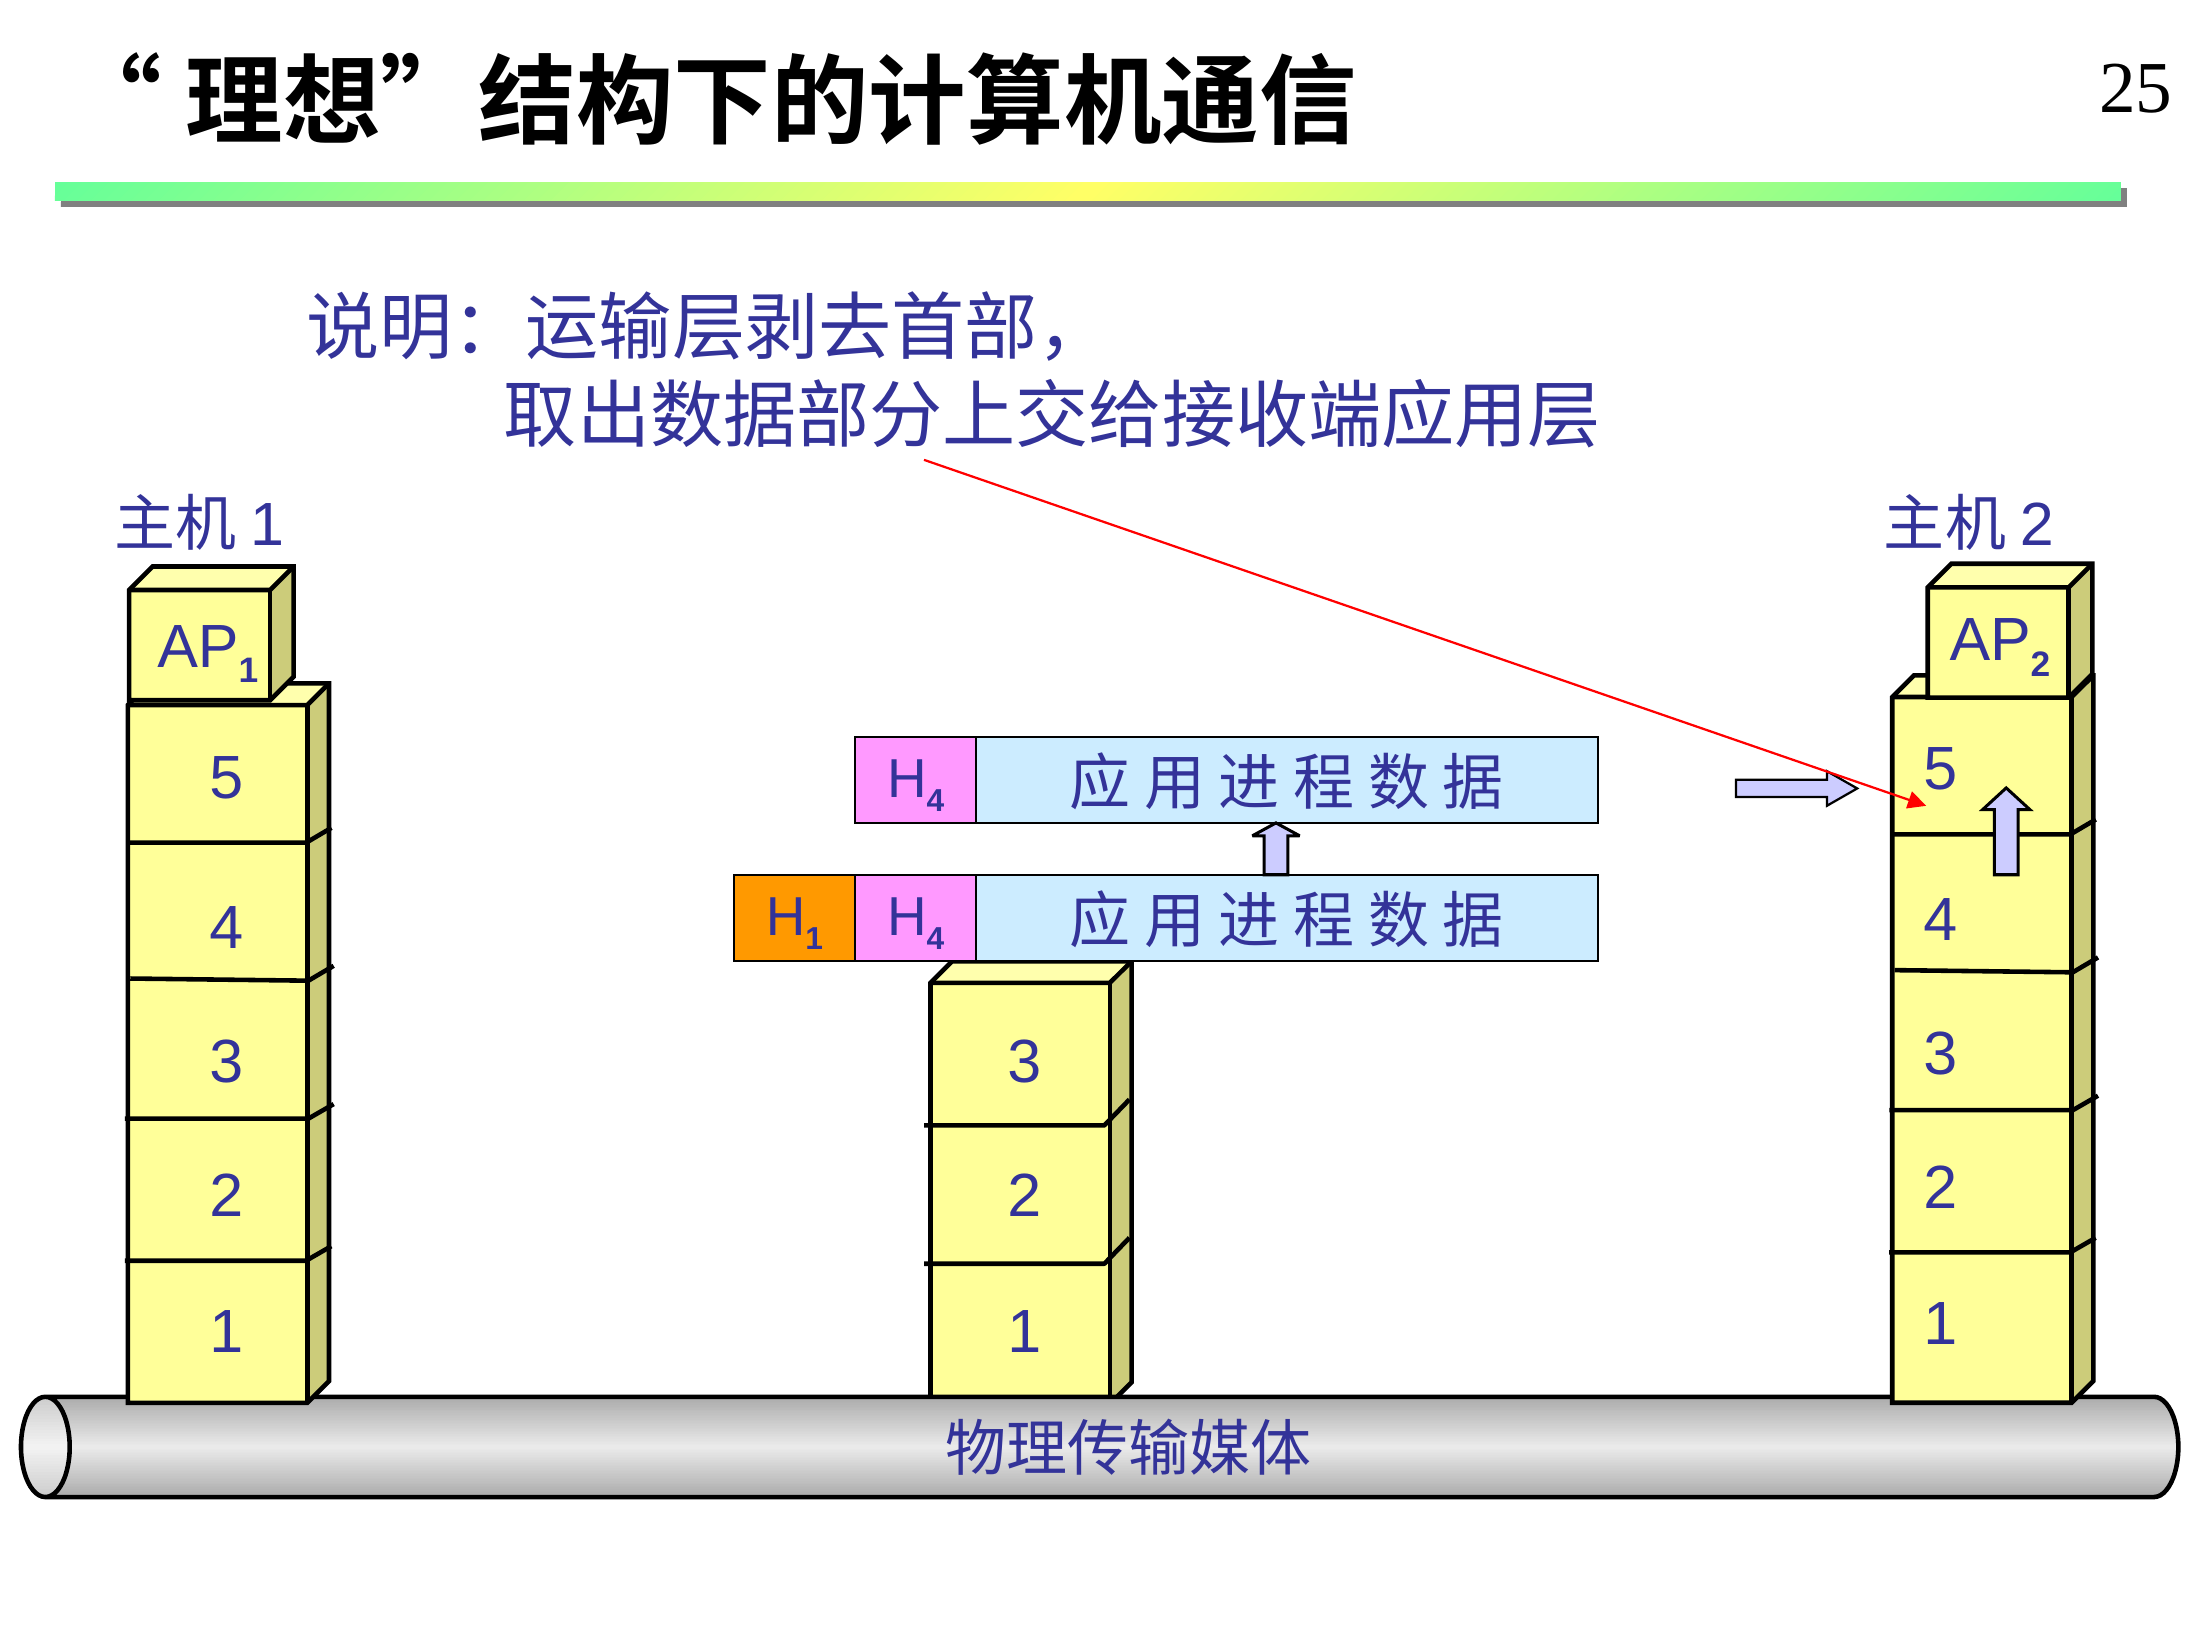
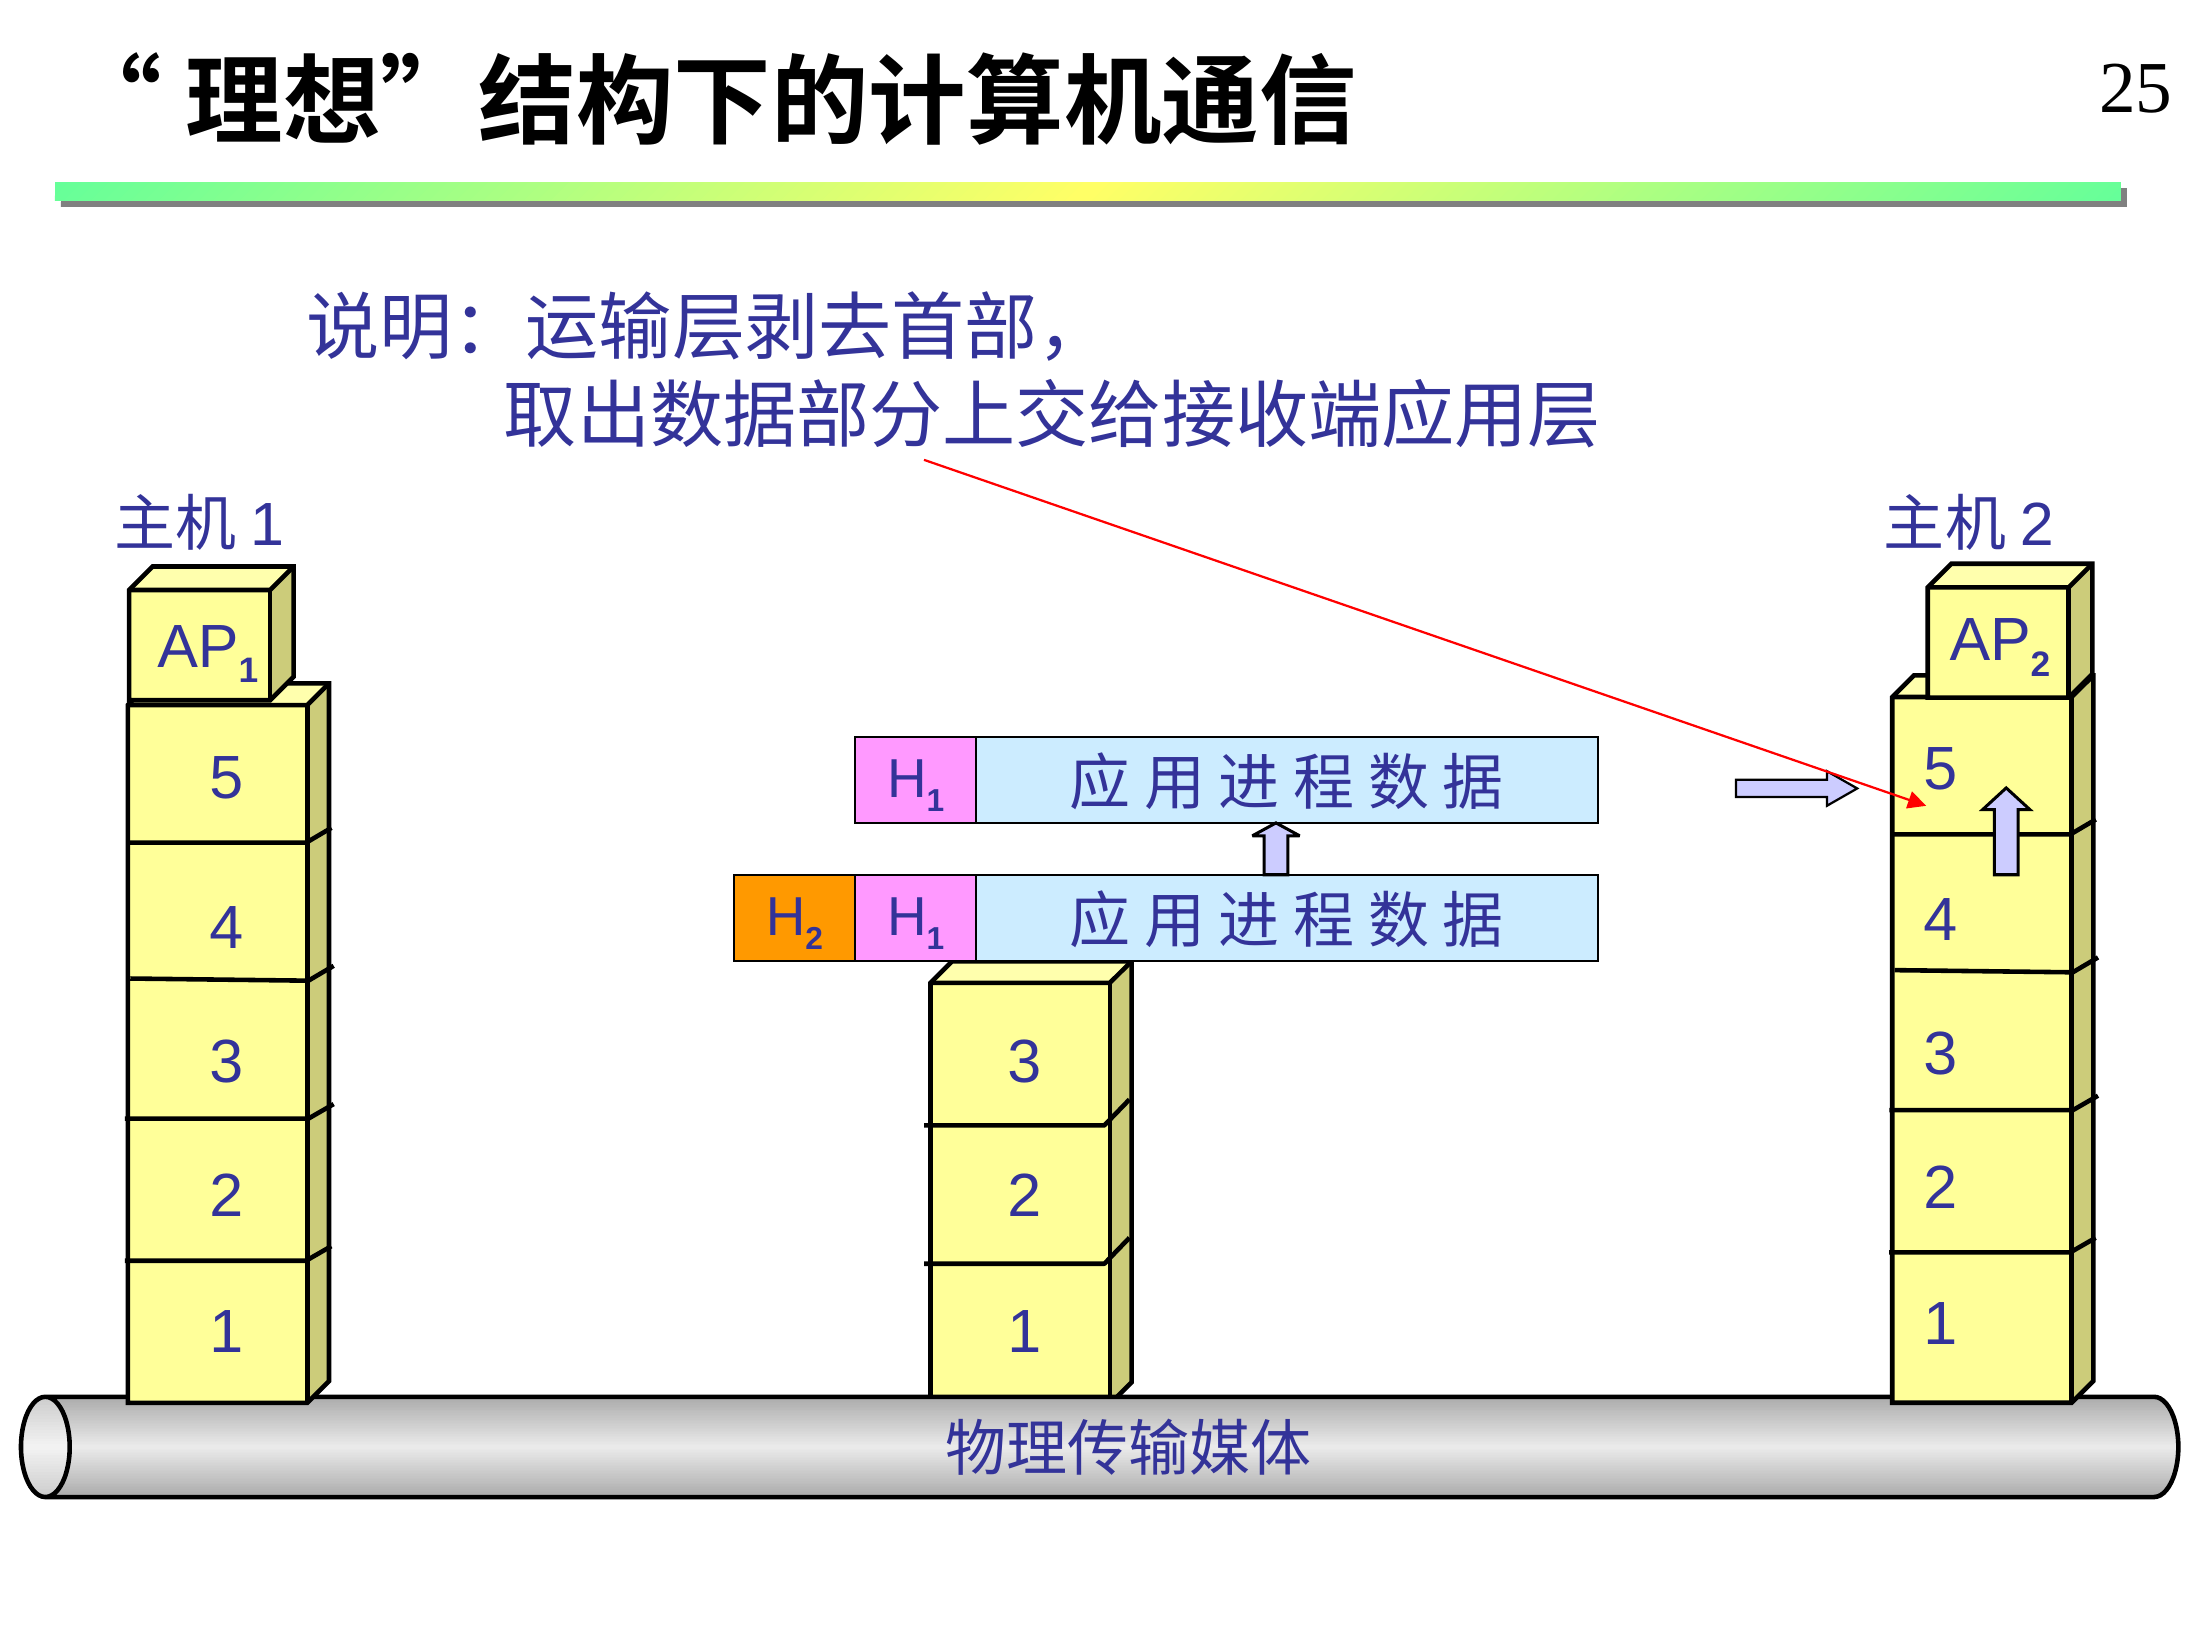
4 at (935, 800): 4 -> 1
1 at (814, 939): 1 -> 2
4 at (935, 939): 4 -> 1
